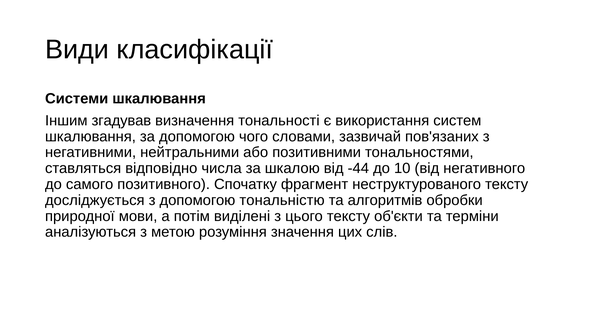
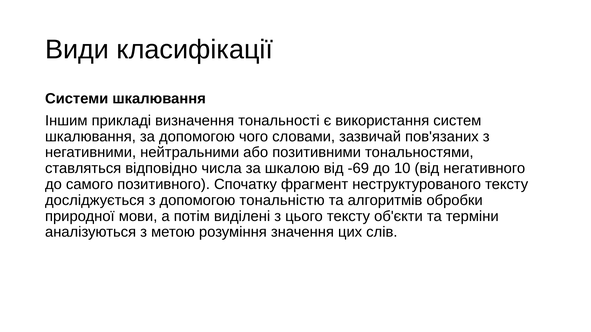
згадував: згадував -> прикладі
-44: -44 -> -69
